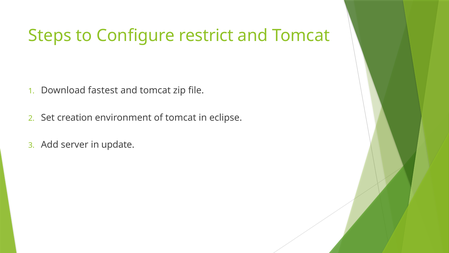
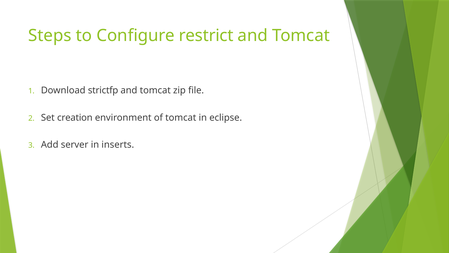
fastest: fastest -> strictfp
update: update -> inserts
